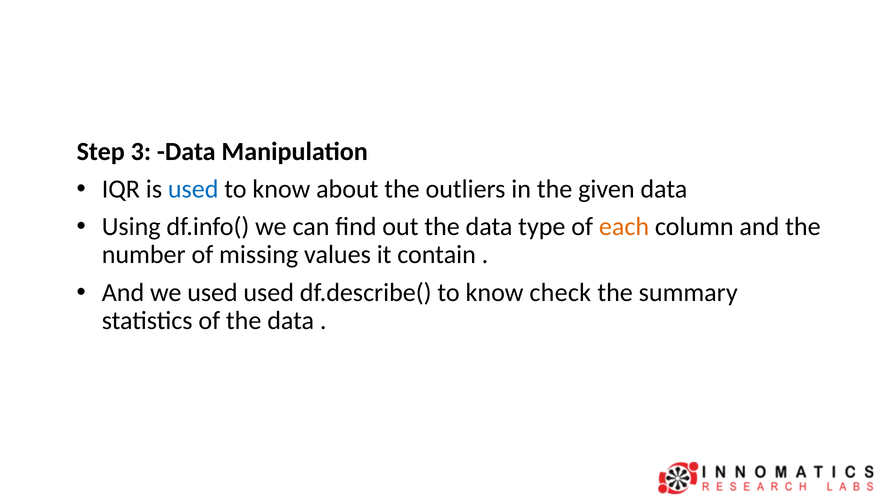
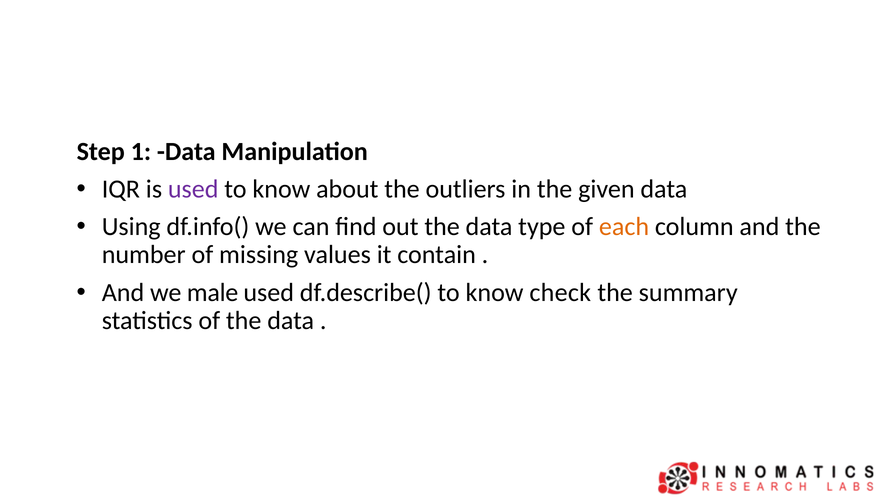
3: 3 -> 1
used at (193, 189) colour: blue -> purple
we used: used -> male
